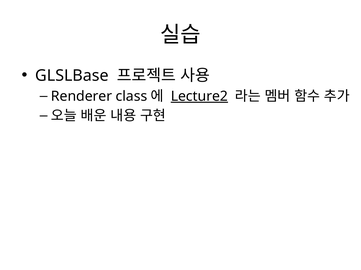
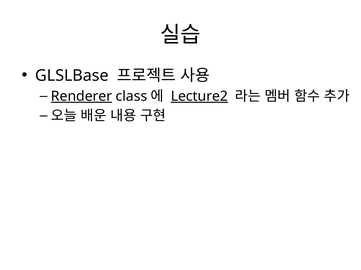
Renderer underline: none -> present
